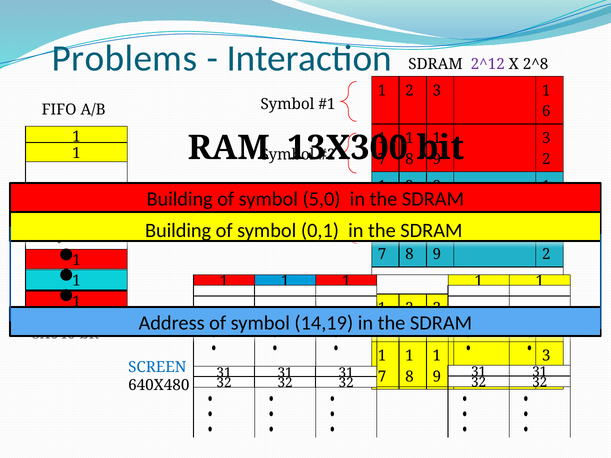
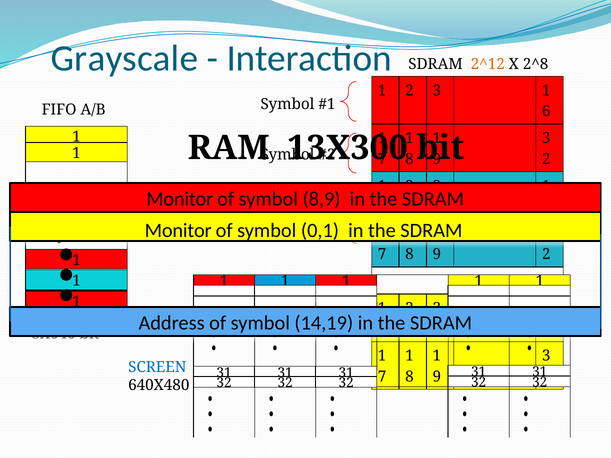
Problems: Problems -> Grayscale
2^12 colour: purple -> orange
Building at (180, 199): Building -> Monitor
5,0: 5,0 -> 8,9
Building at (178, 230): Building -> Monitor
